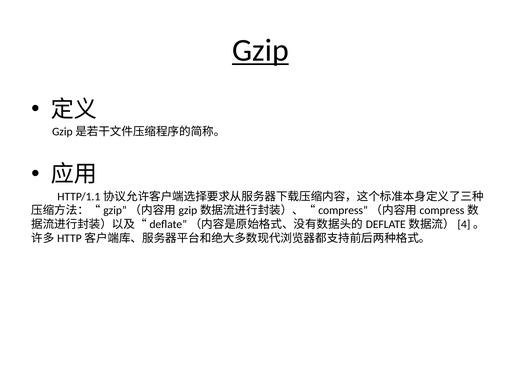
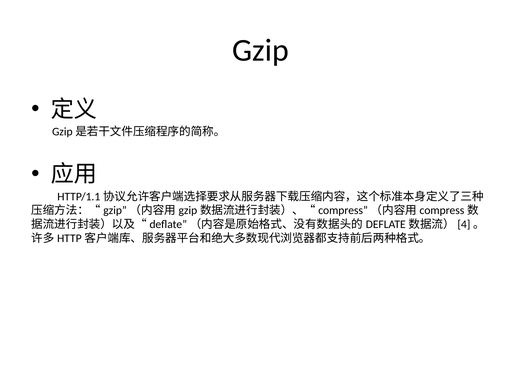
Gzip underline: present -> none
